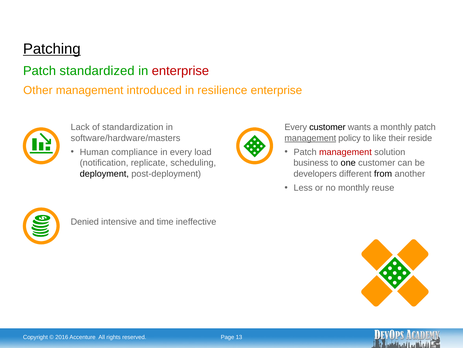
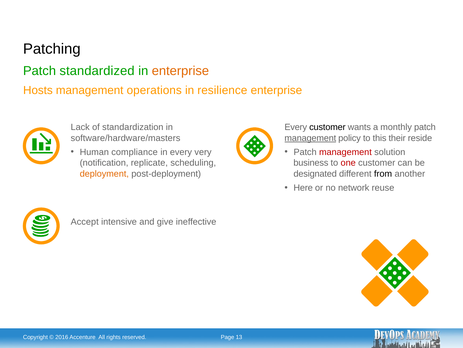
Patching underline: present -> none
enterprise at (180, 71) colour: red -> orange
Other: Other -> Hosts
introduced: introduced -> operations
like: like -> this
load: load -> very
one colour: black -> red
deployment colour: black -> orange
developers: developers -> designated
Less: Less -> Here
no monthly: monthly -> network
Denied: Denied -> Accept
time: time -> give
